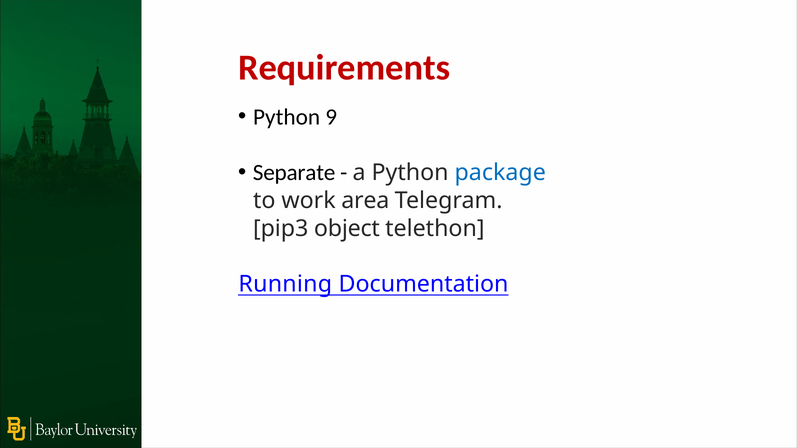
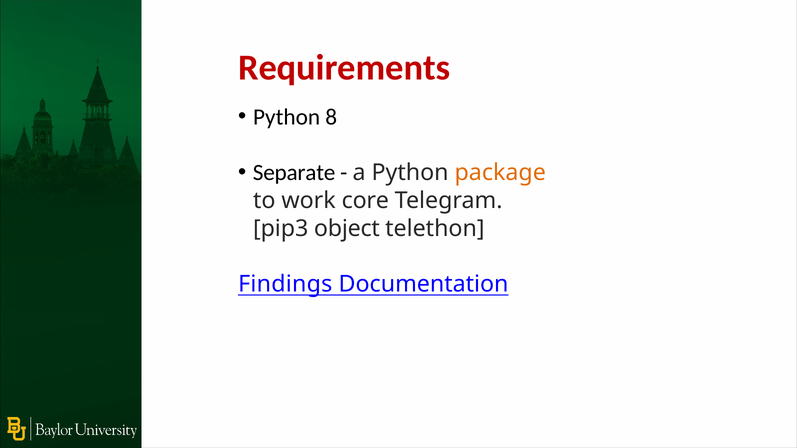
9: 9 -> 8
package colour: blue -> orange
area: area -> core
Running: Running -> Findings
